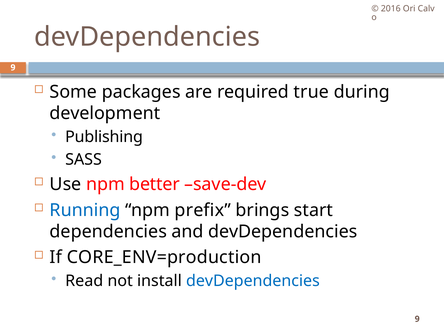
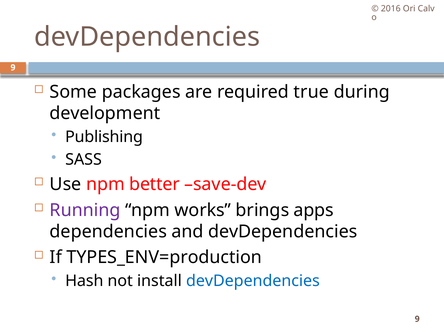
Running colour: blue -> purple
prefix: prefix -> works
start: start -> apps
CORE_ENV=production: CORE_ENV=production -> TYPES_ENV=production
Read: Read -> Hash
